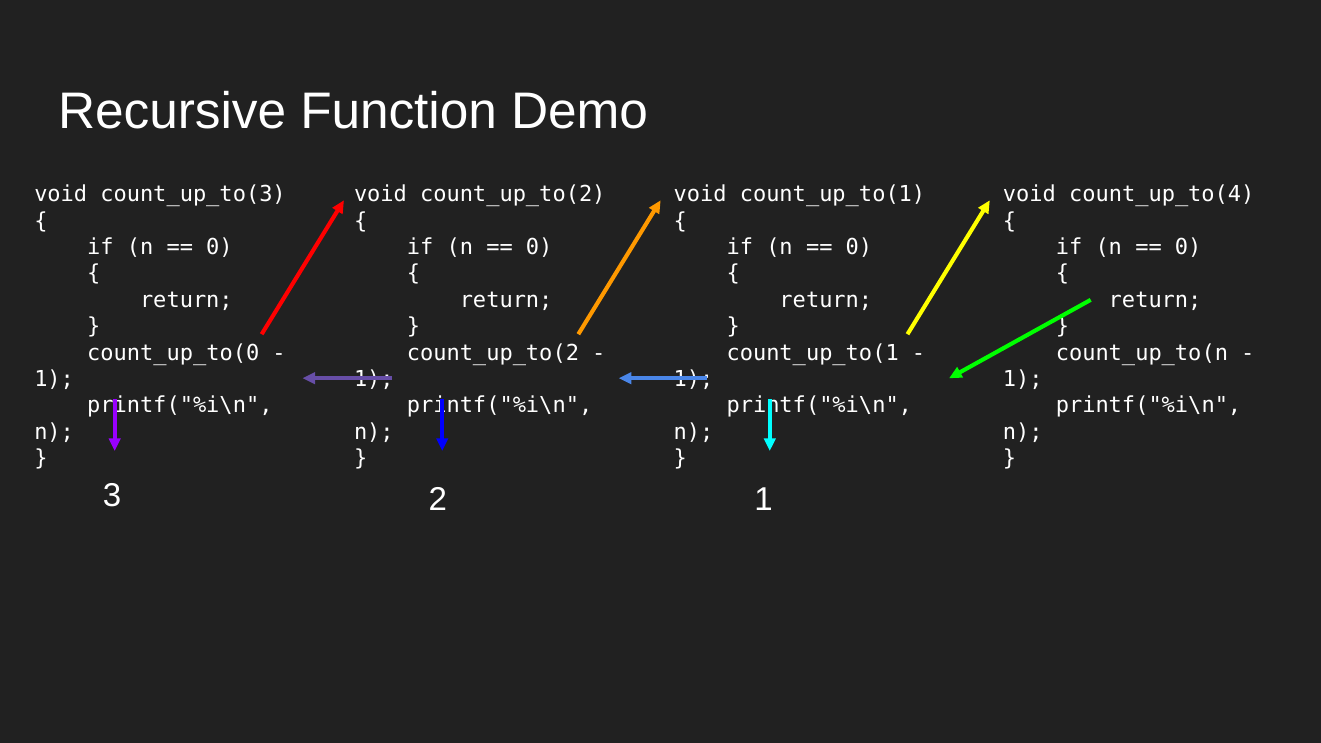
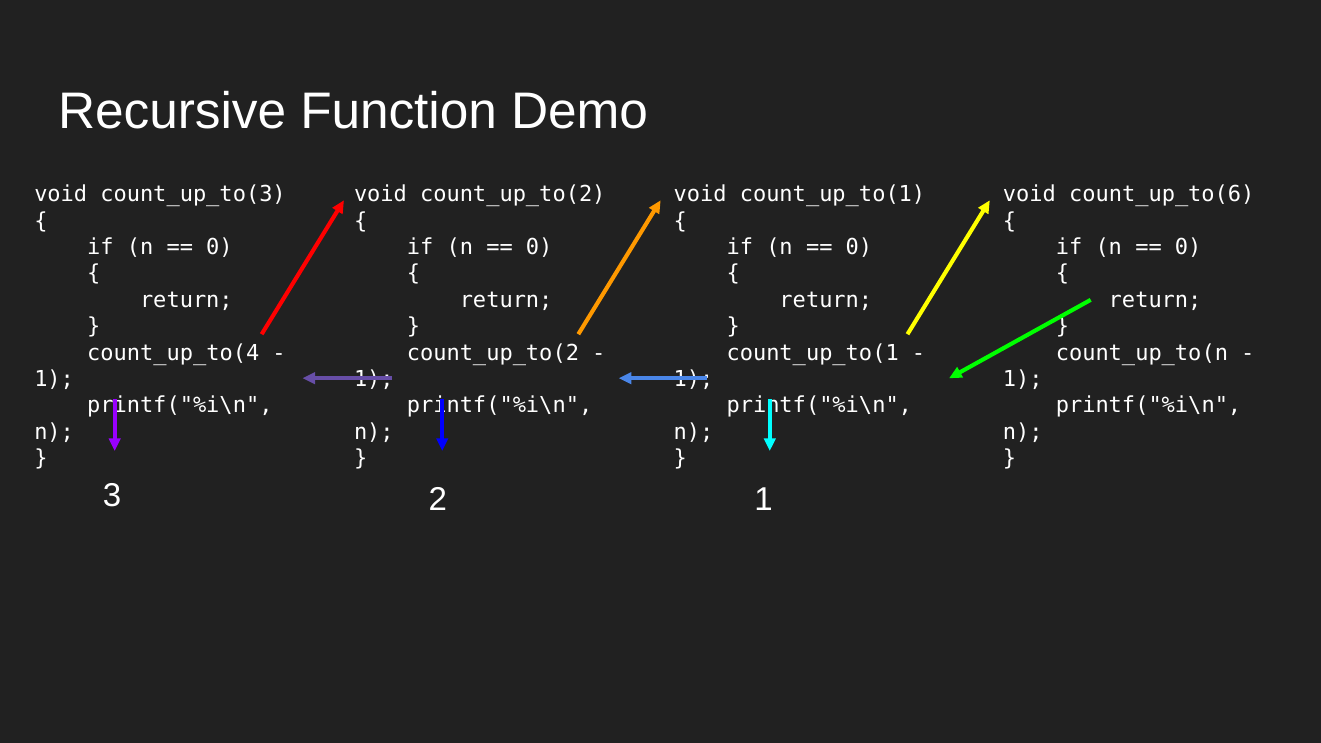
count_up_to(4: count_up_to(4 -> count_up_to(6
count_up_to(0: count_up_to(0 -> count_up_to(4
